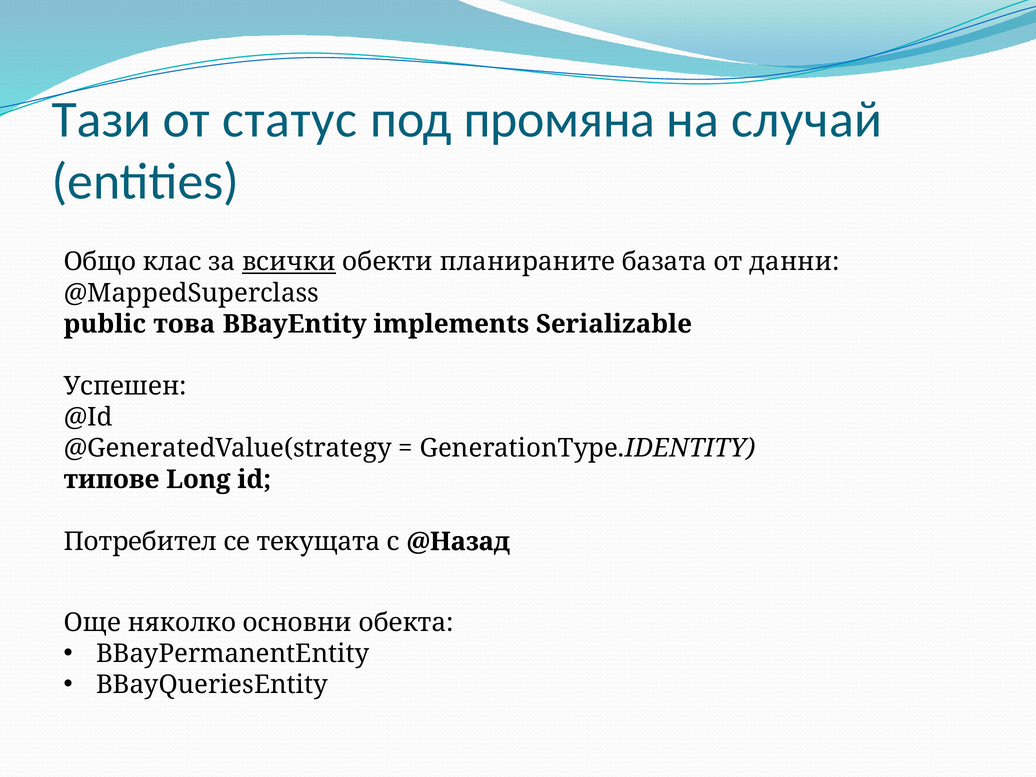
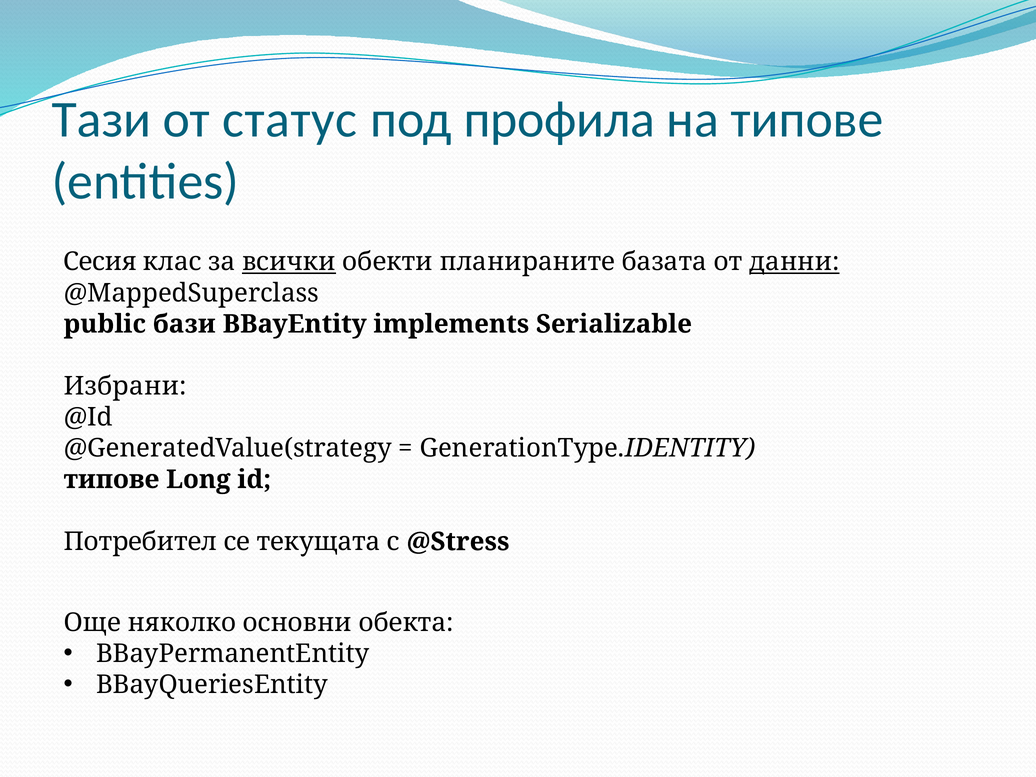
промяна: промяна -> профила
на случай: случай -> типове
Общо: Общо -> Сесия
данни underline: none -> present
това: това -> бази
Успешен: Успешен -> Избрани
@Назад: @Назад -> @Stress
